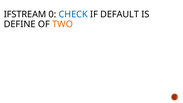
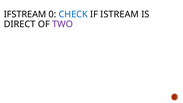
DEFAULT: DEFAULT -> ISTREAM
DEFINE: DEFINE -> DIRECT
TWO colour: orange -> purple
